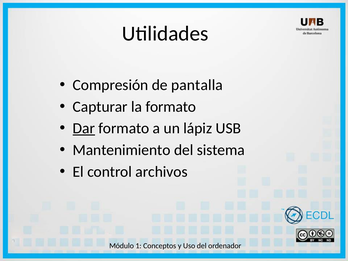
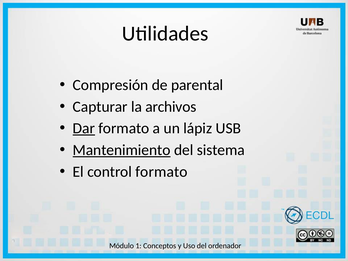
pantalla: pantalla -> parental
la formato: formato -> archivos
Mantenimiento underline: none -> present
control archivos: archivos -> formato
